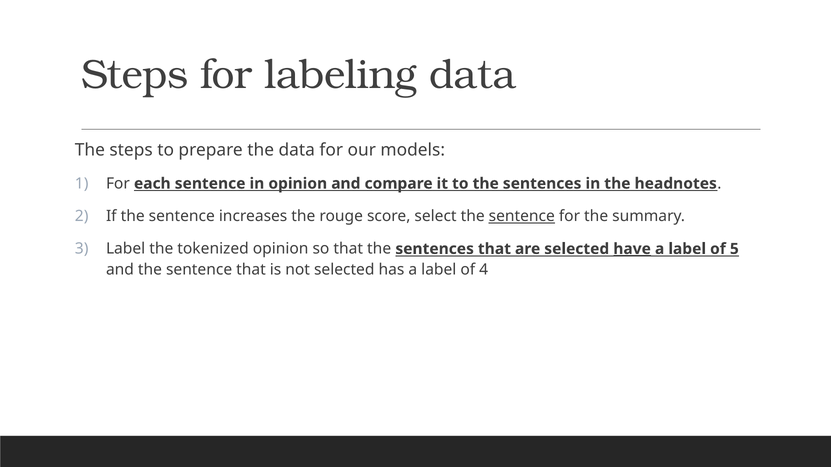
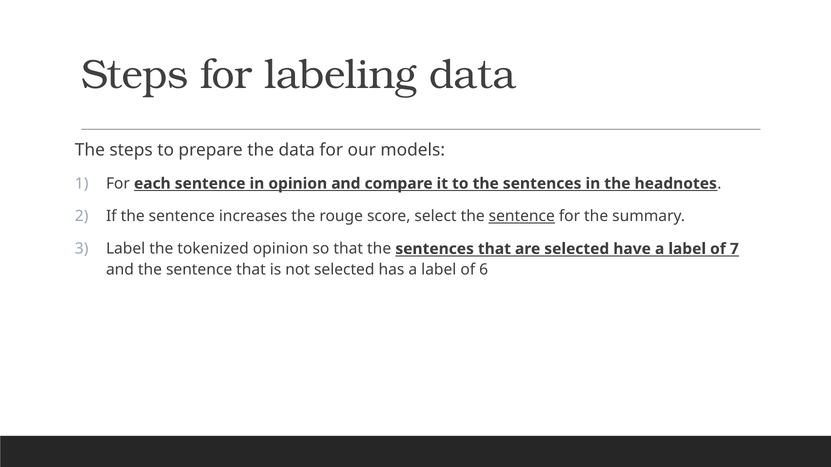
have underline: present -> none
5: 5 -> 7
4: 4 -> 6
